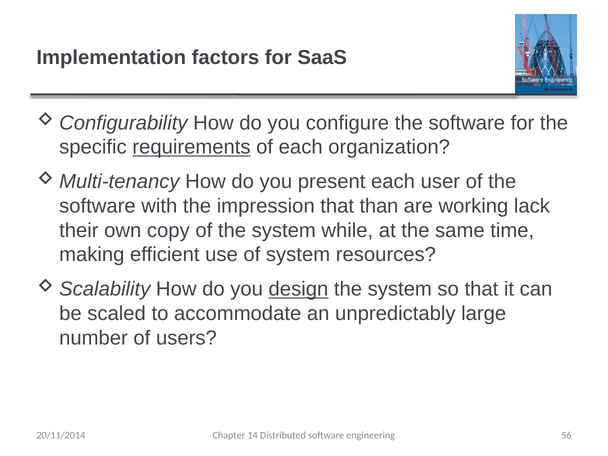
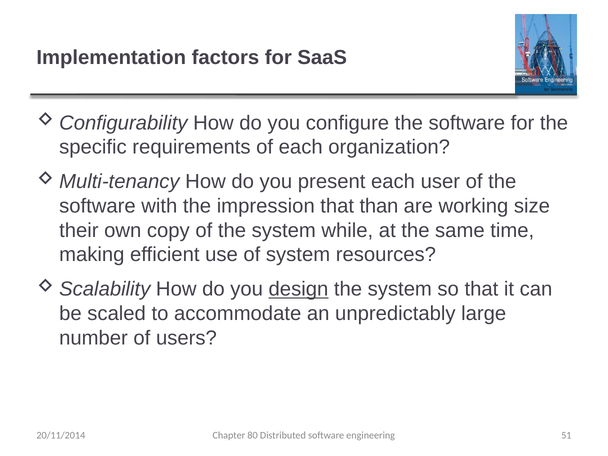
requirements underline: present -> none
lack: lack -> size
14: 14 -> 80
56: 56 -> 51
